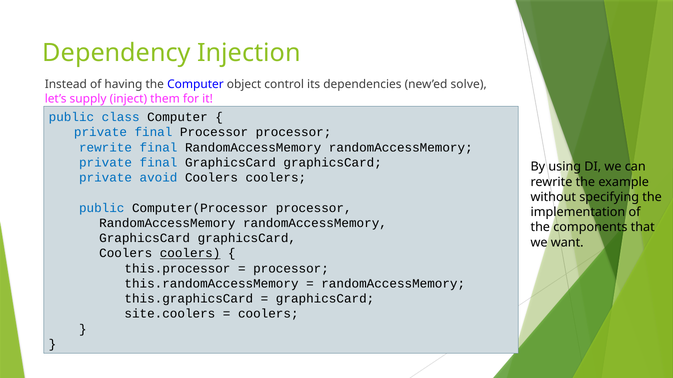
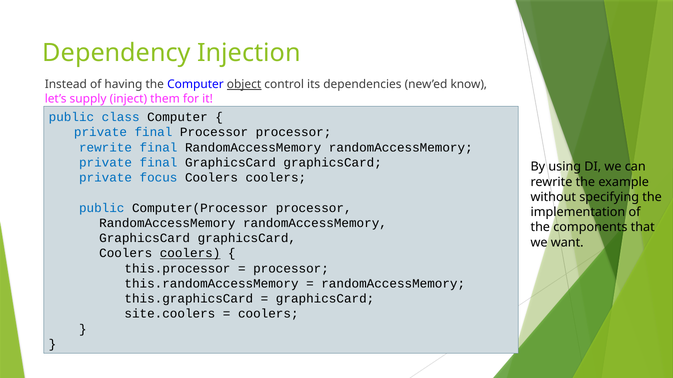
object underline: none -> present
solve: solve -> know
avoid: avoid -> focus
